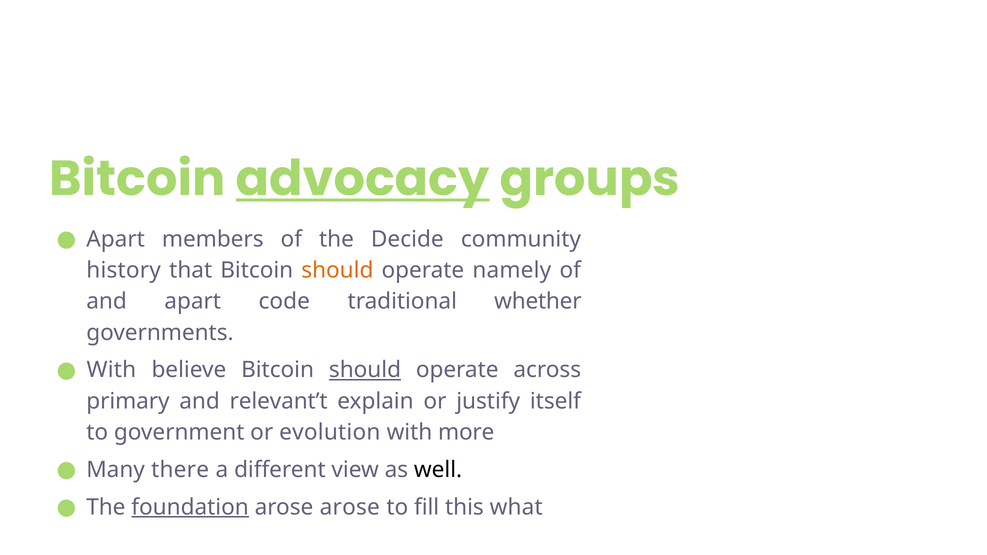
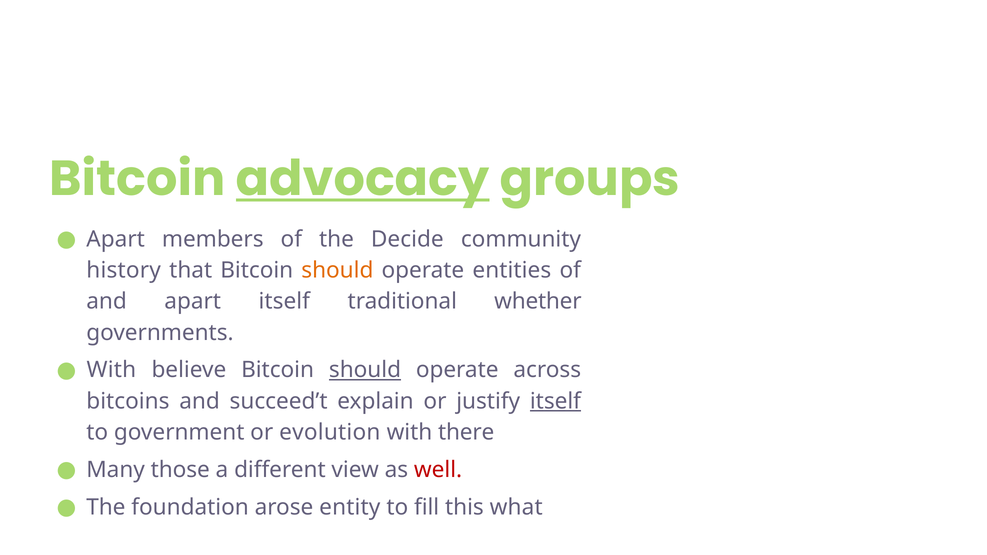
namely: namely -> entities
apart code: code -> itself
primary: primary -> bitcoins
relevant’t: relevant’t -> succeed’t
itself at (555, 401) underline: none -> present
more: more -> there
there: there -> those
well colour: black -> red
foundation underline: present -> none
arose arose: arose -> entity
